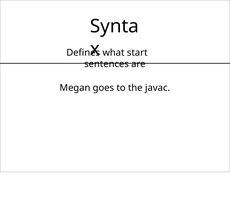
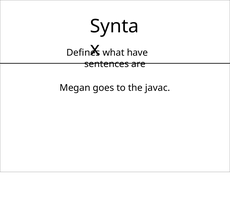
start: start -> have
